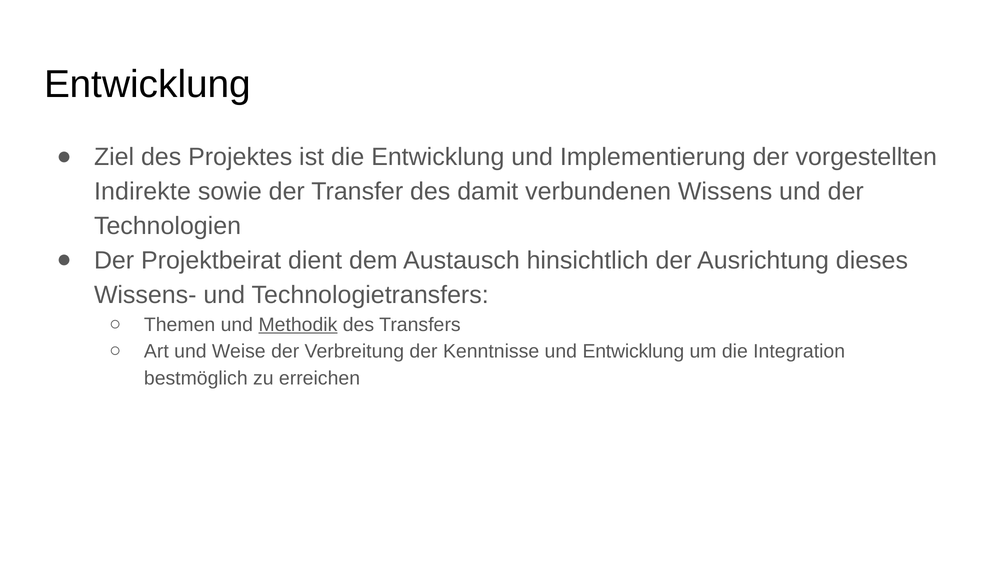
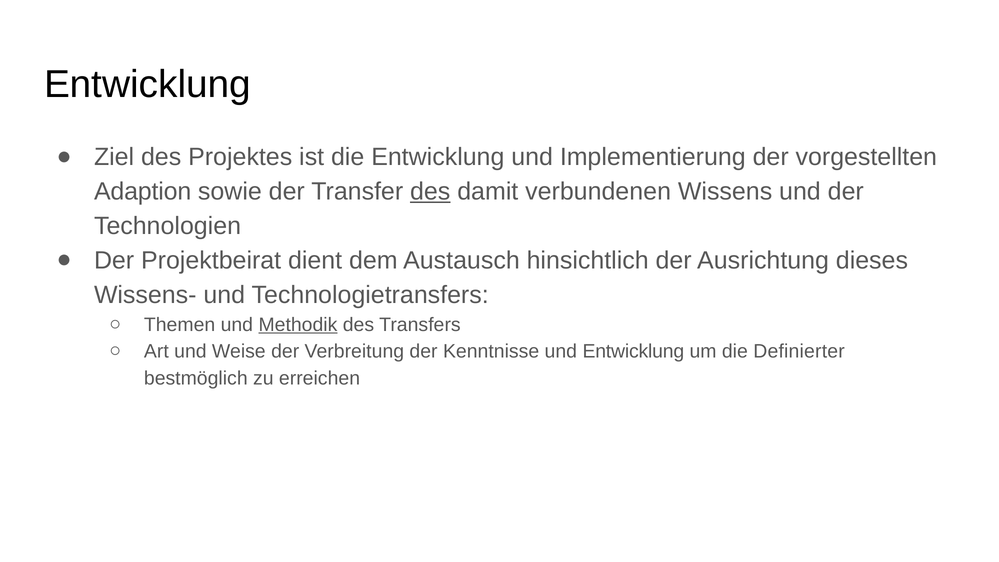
Indirekte: Indirekte -> Adaption
des at (430, 192) underline: none -> present
Integration: Integration -> Definierter
